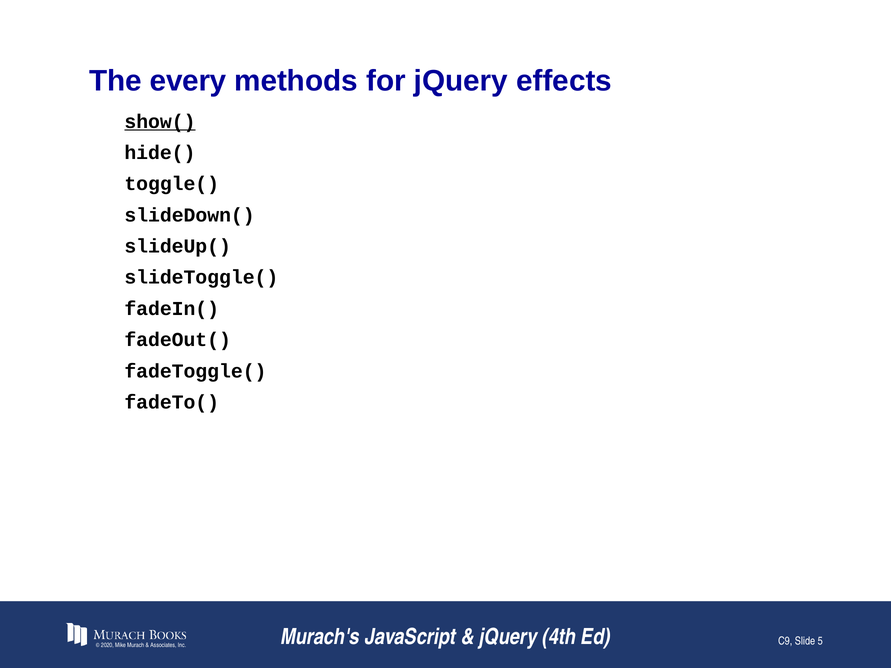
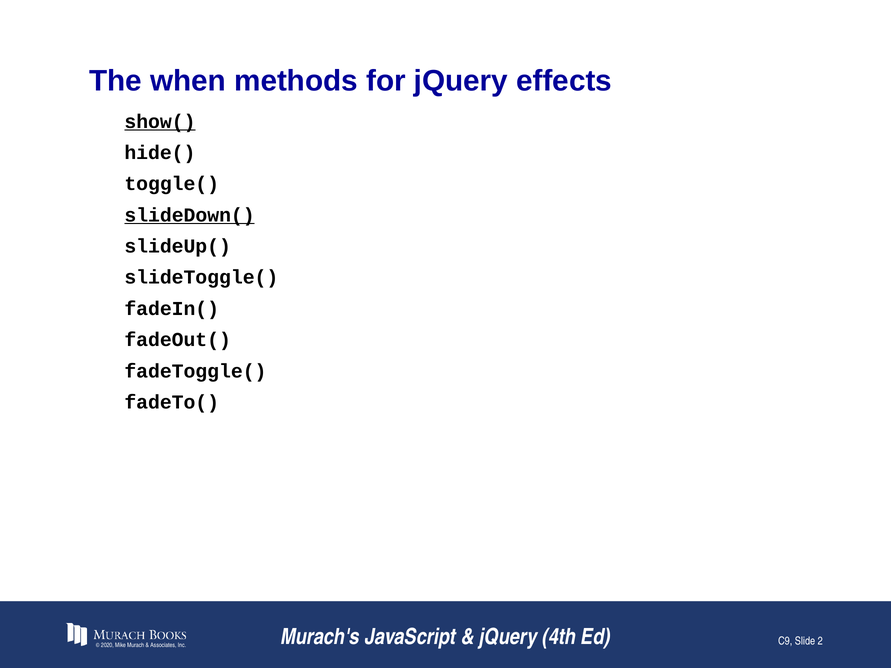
every: every -> when
slideDown( underline: none -> present
5: 5 -> 2
